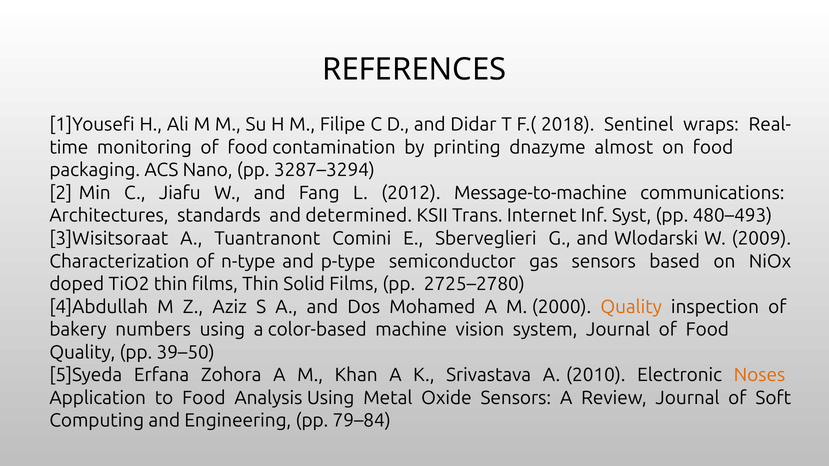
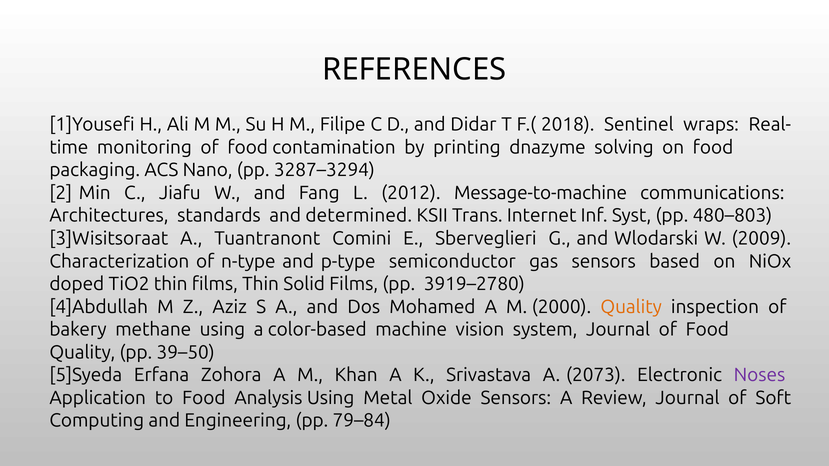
almost: almost -> solving
480–493: 480–493 -> 480–803
2725–2780: 2725–2780 -> 3919–2780
numbers: numbers -> methane
2010: 2010 -> 2073
Noses colour: orange -> purple
